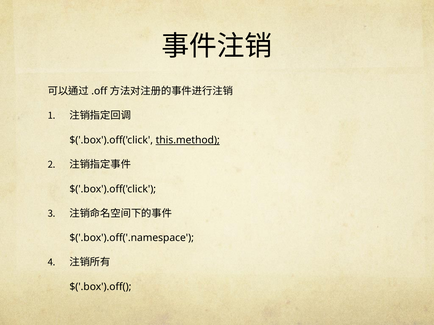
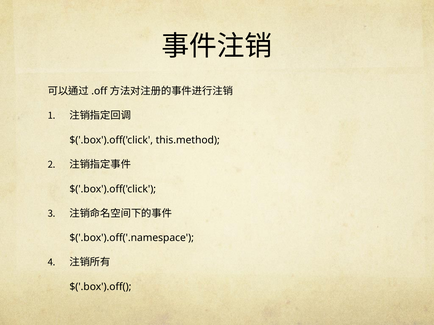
this.method underline: present -> none
